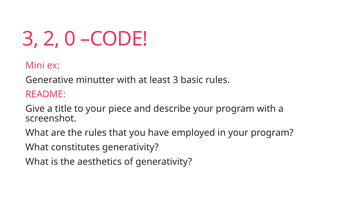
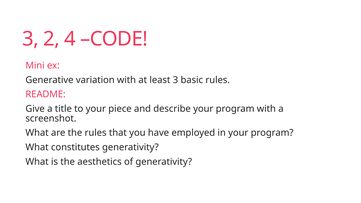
0: 0 -> 4
minutter: minutter -> variation
